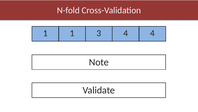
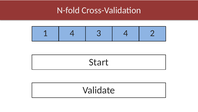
1 1: 1 -> 4
4 4: 4 -> 2
Note: Note -> Start
